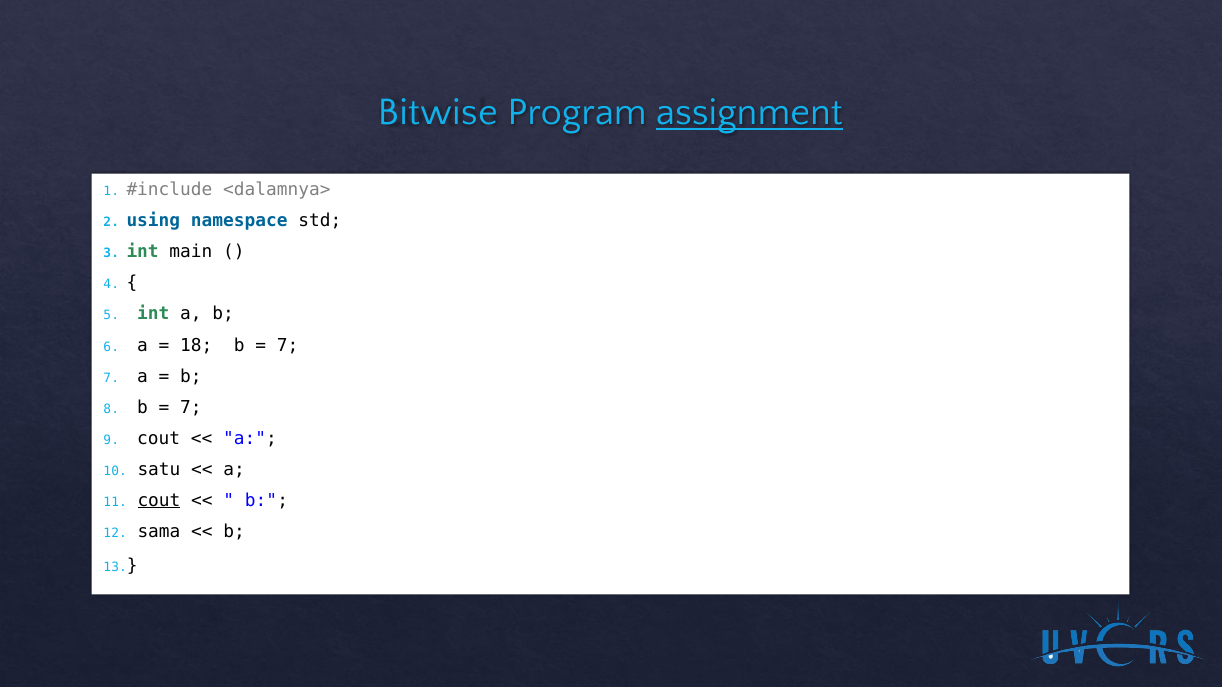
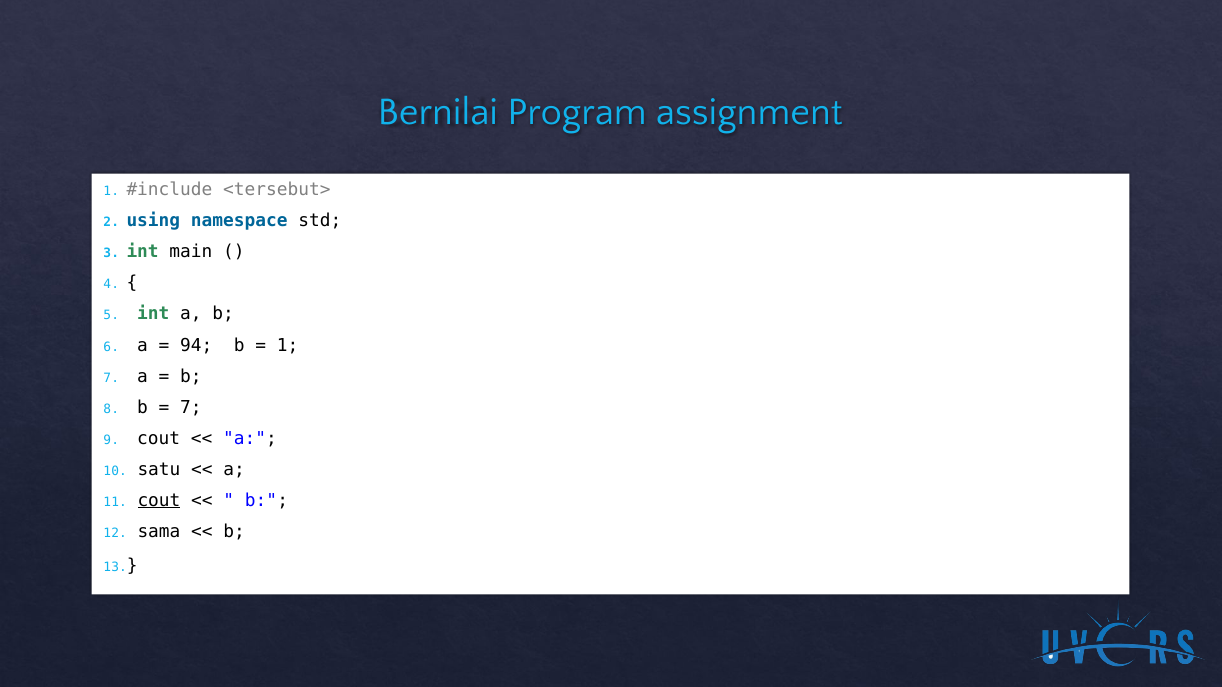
Bitwise: Bitwise -> Bernilai
assignment underline: present -> none
<dalamnya>: <dalamnya> -> <tersebut>
18: 18 -> 94
7 at (288, 345): 7 -> 1
